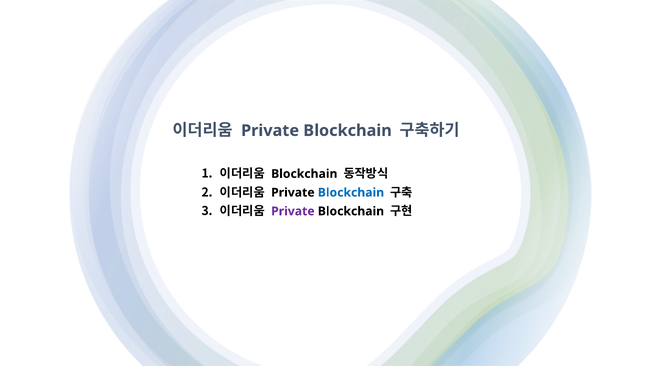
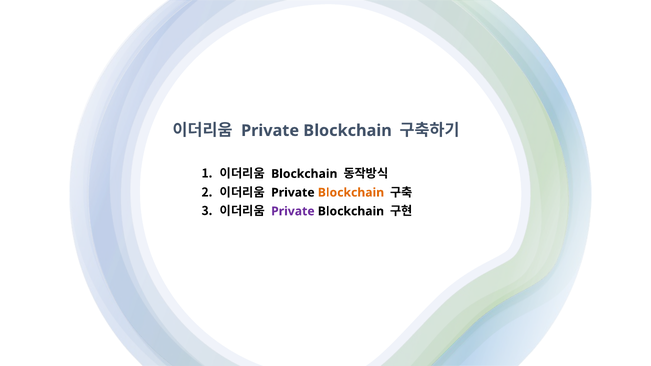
Blockchain at (351, 193) colour: blue -> orange
